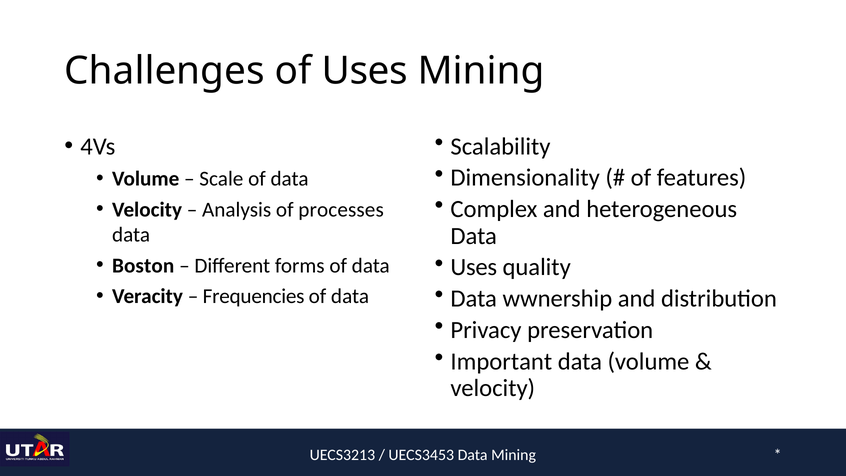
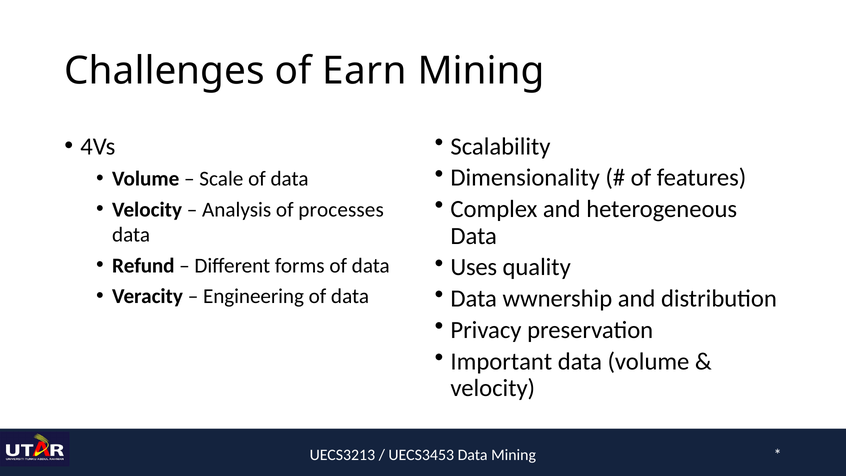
of Uses: Uses -> Earn
Boston: Boston -> Refund
Frequencies: Frequencies -> Engineering
